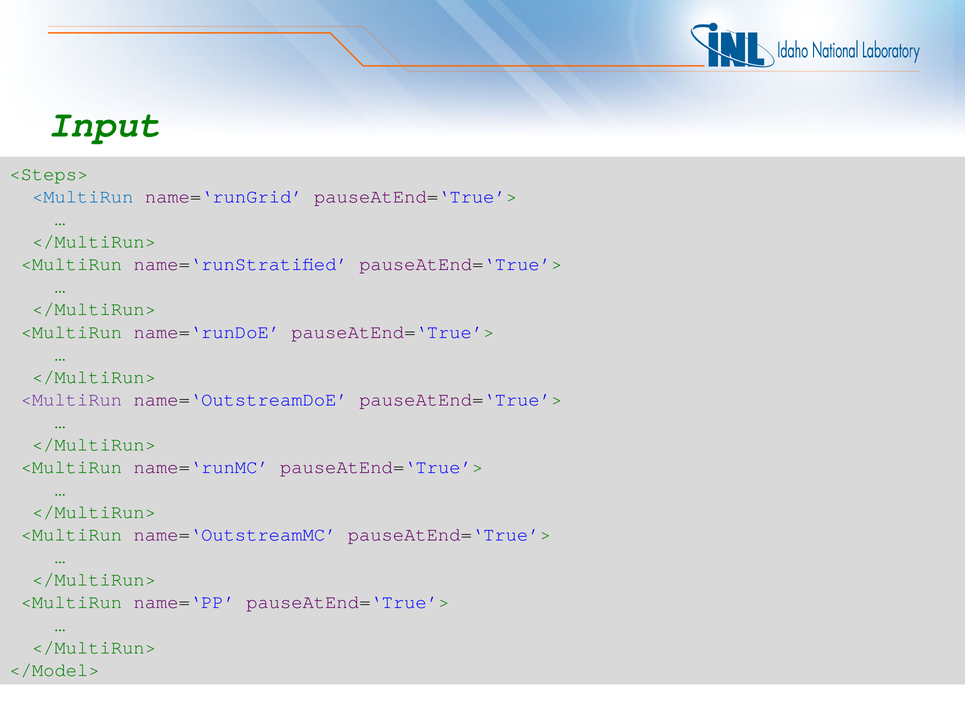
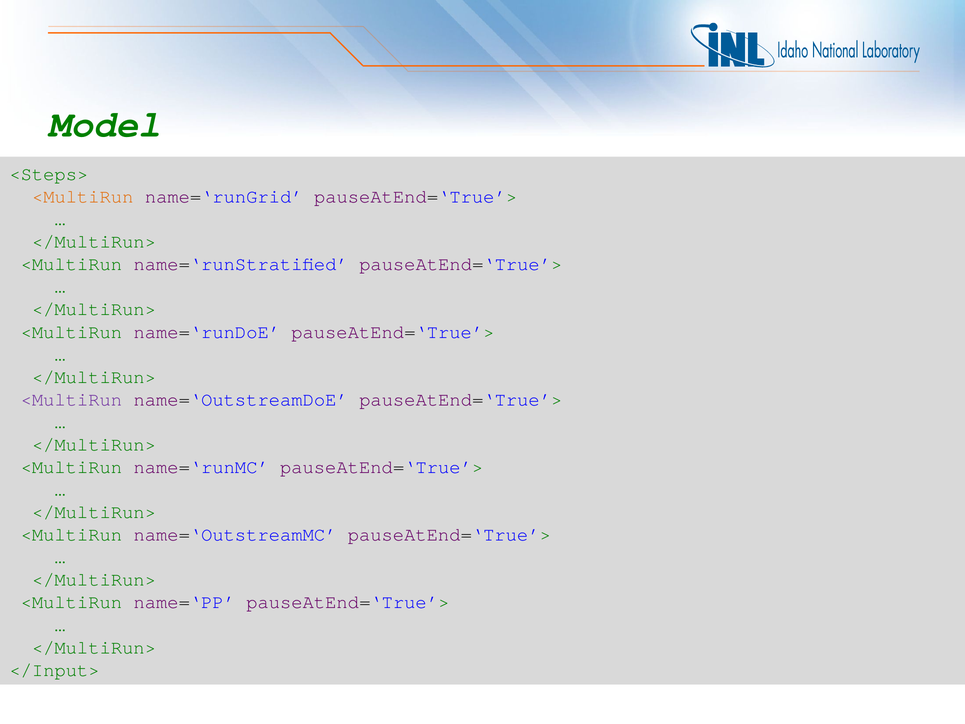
Input: Input -> Model
<MultiRun at (83, 197) colour: blue -> orange
</Model>: </Model> -> </Input>
